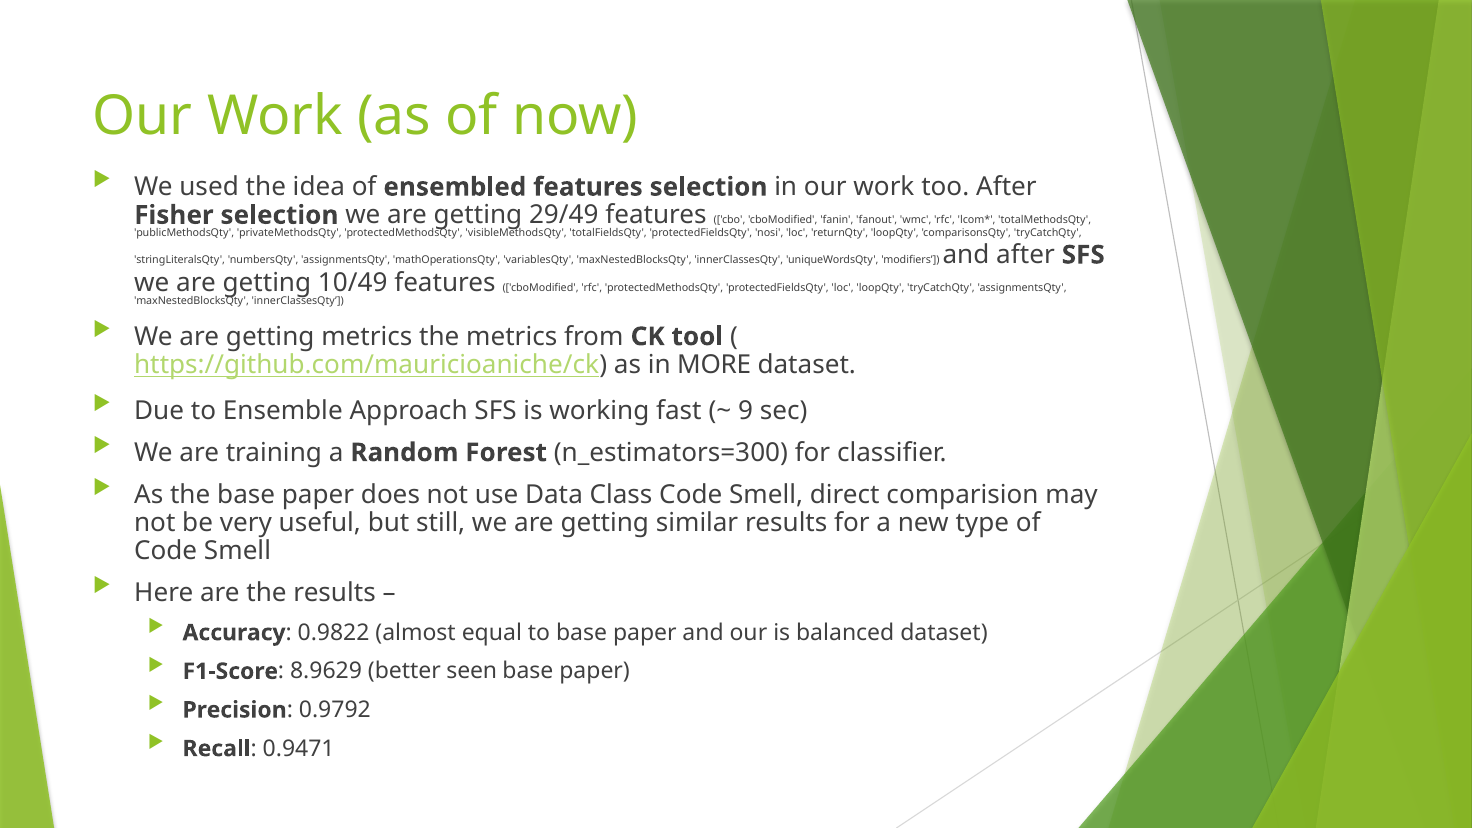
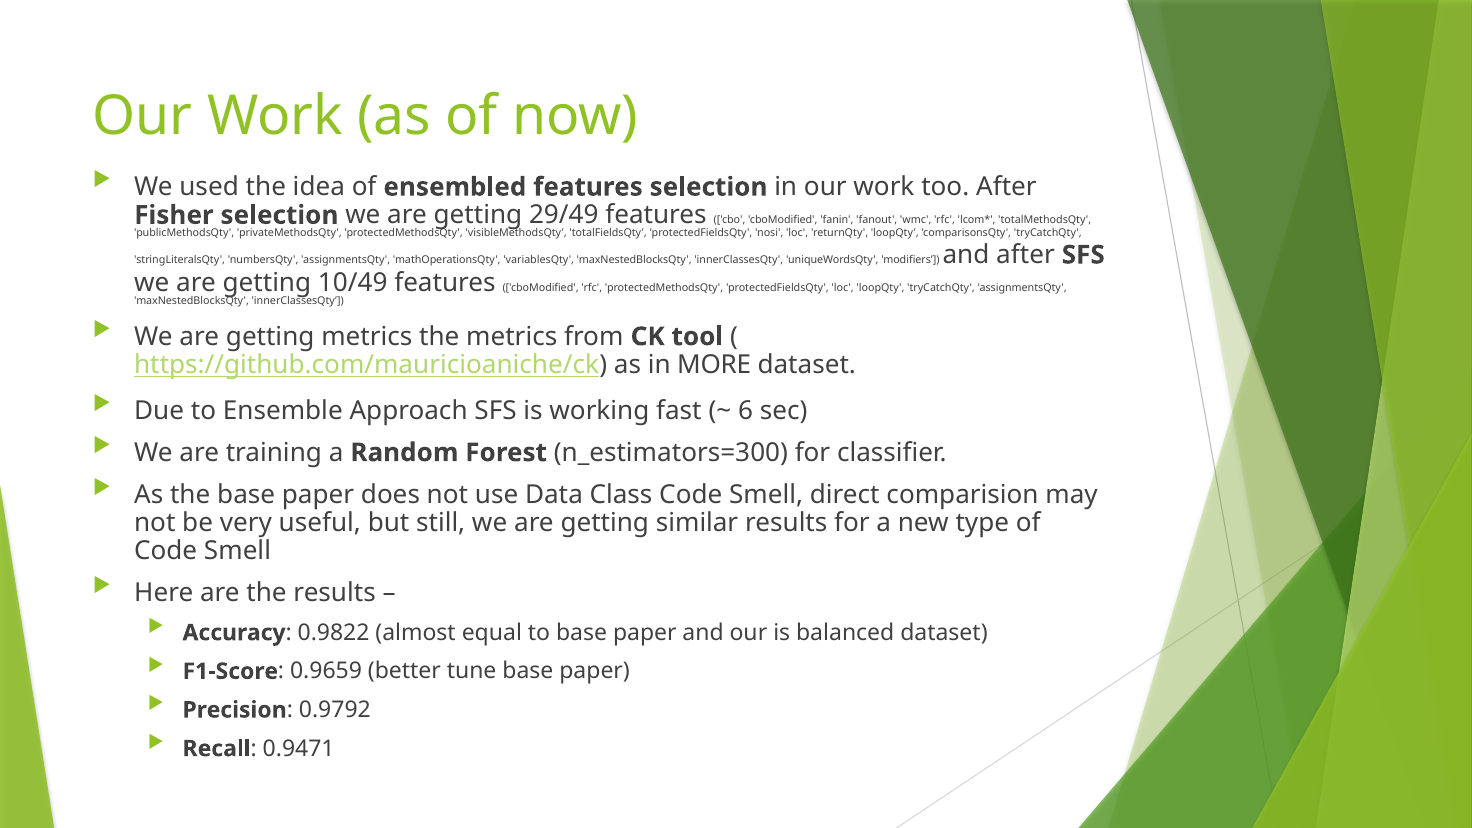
9: 9 -> 6
8.9629: 8.9629 -> 0.9659
seen: seen -> tune
